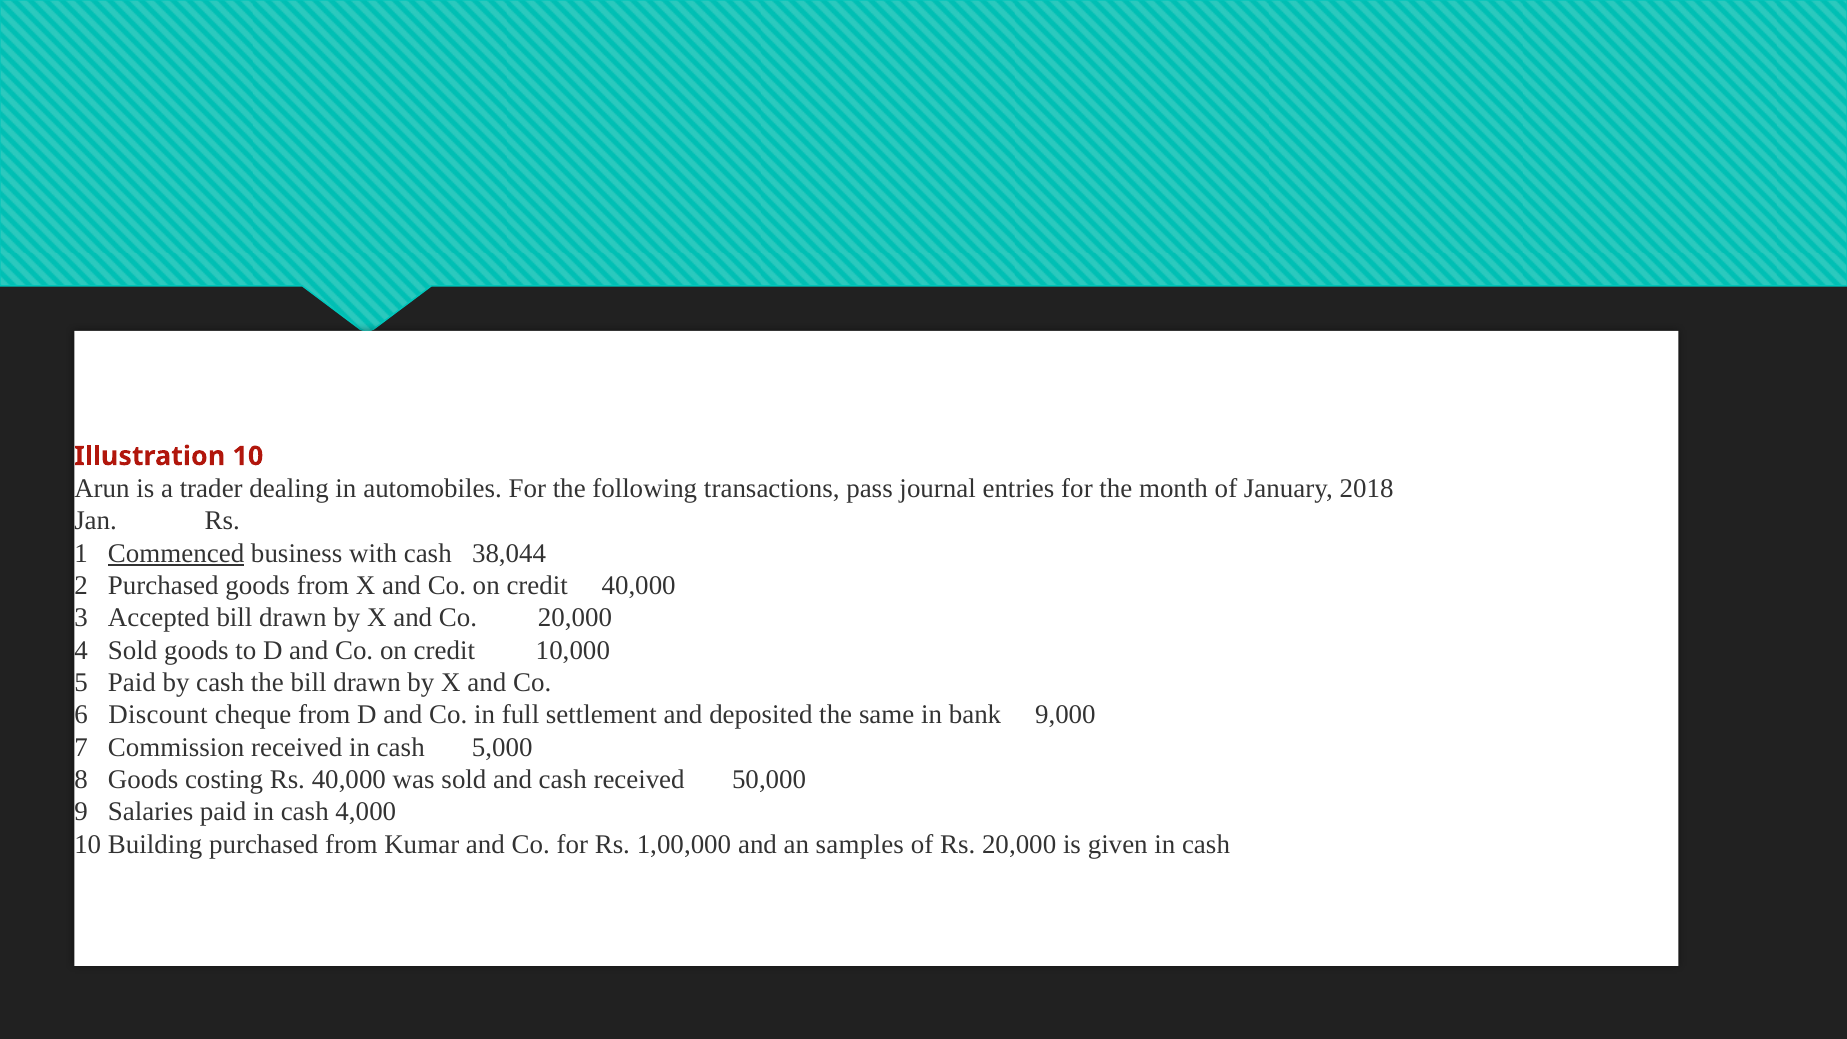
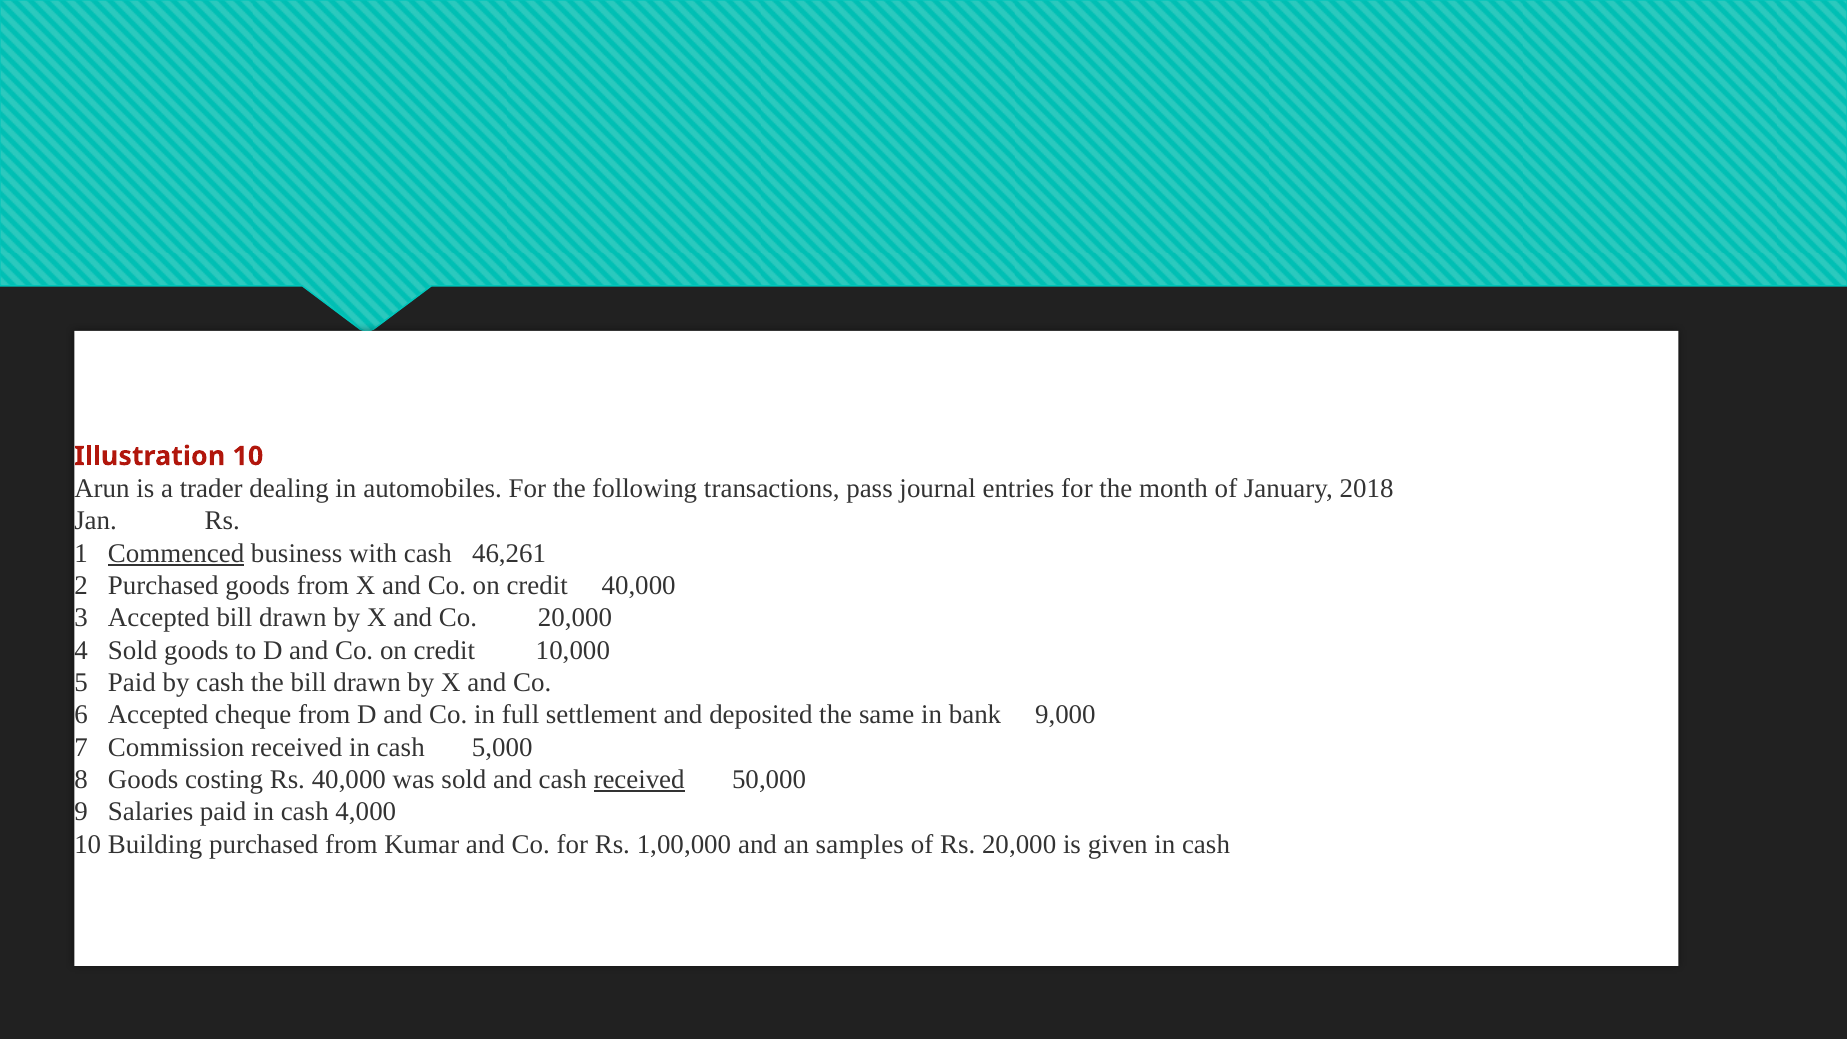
38,044: 38,044 -> 46,261
6 Discount: Discount -> Accepted
received at (639, 780) underline: none -> present
